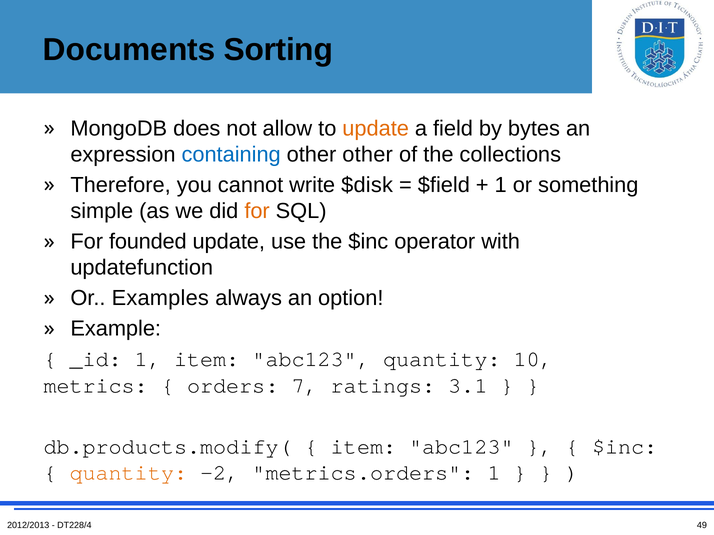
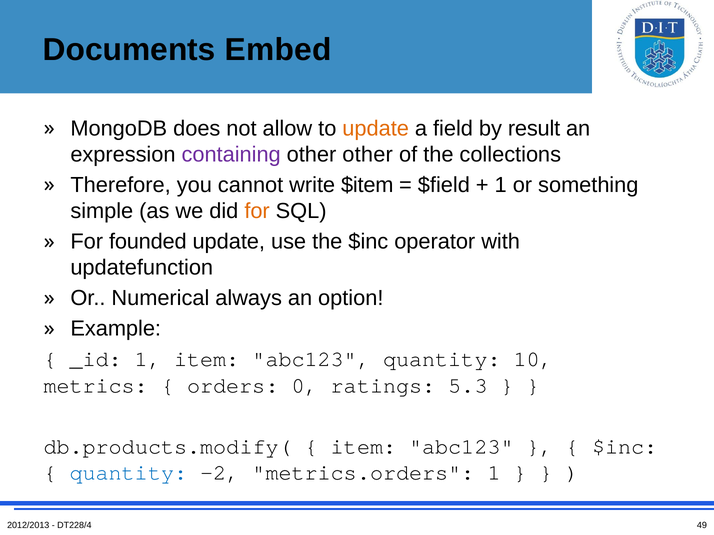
Sorting: Sorting -> Embed
bytes: bytes -> result
containing colour: blue -> purple
$disk: $disk -> $item
Examples: Examples -> Numerical
7: 7 -> 0
3.1: 3.1 -> 5.3
quantity at (128, 473) colour: orange -> blue
